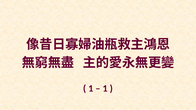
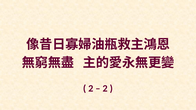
1 at (91, 89): 1 -> 2
1 at (105, 89): 1 -> 2
